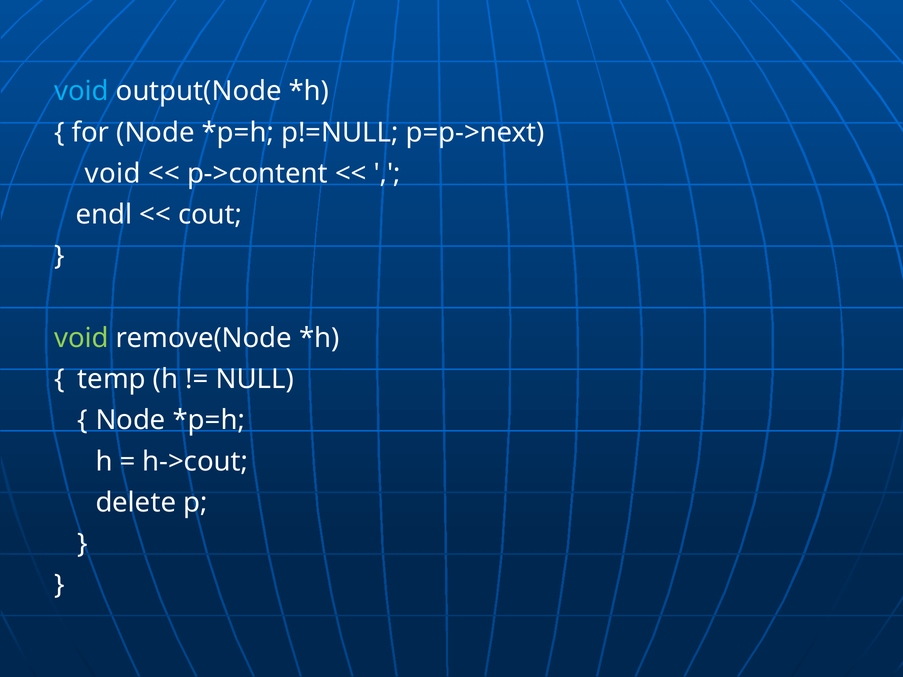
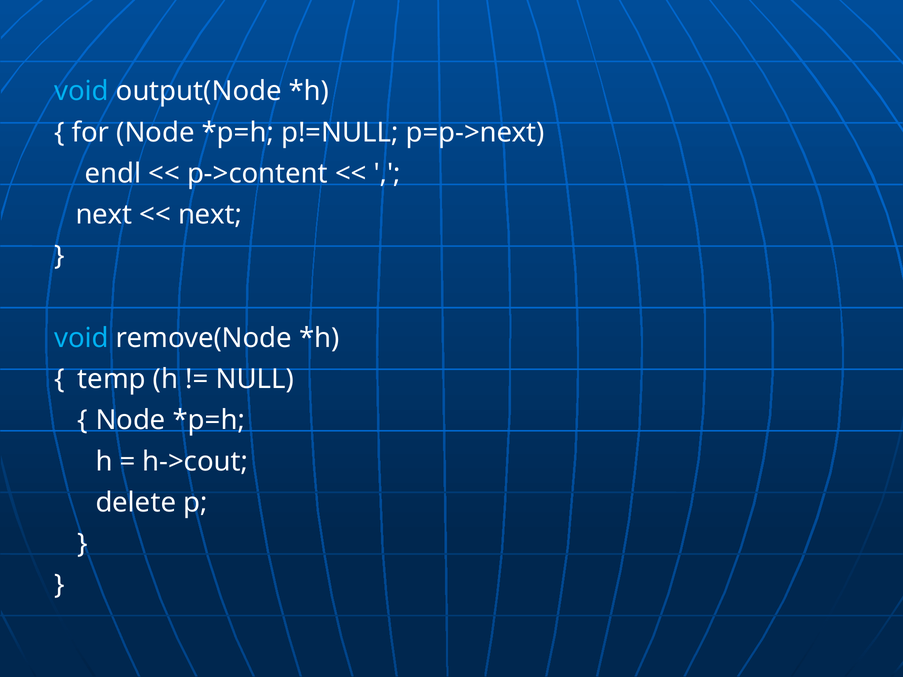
void at (113, 174): void -> endl
endl at (104, 215): endl -> next
cout at (210, 215): cout -> next
void at (81, 338) colour: light green -> light blue
